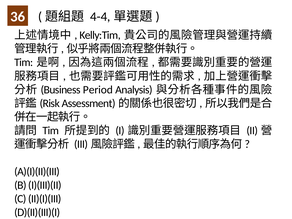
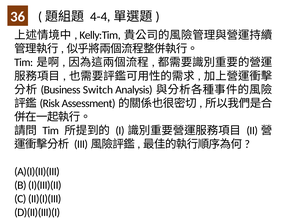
Period: Period -> Switch
